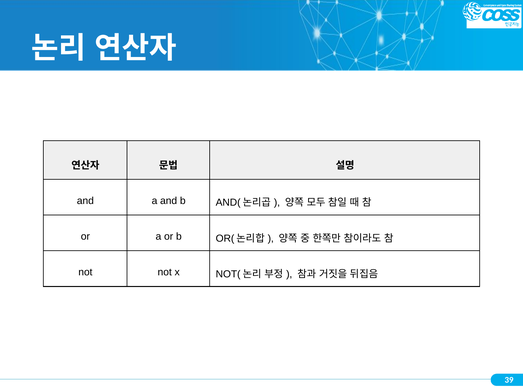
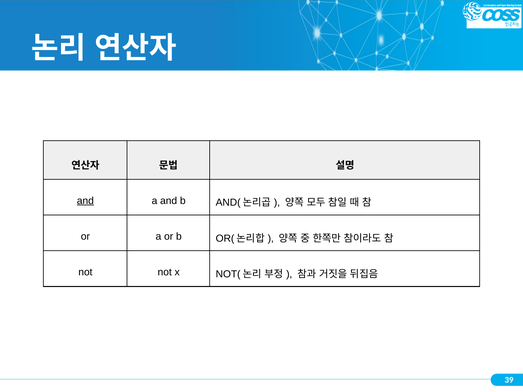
and at (85, 201) underline: none -> present
